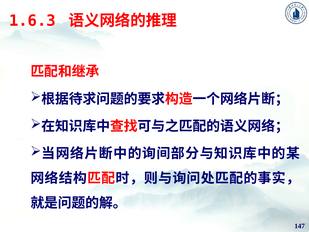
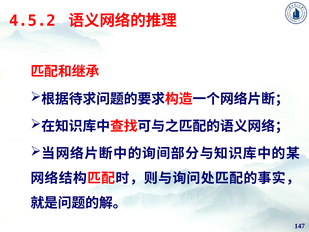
1.6.3: 1.6.3 -> 4.5.2
